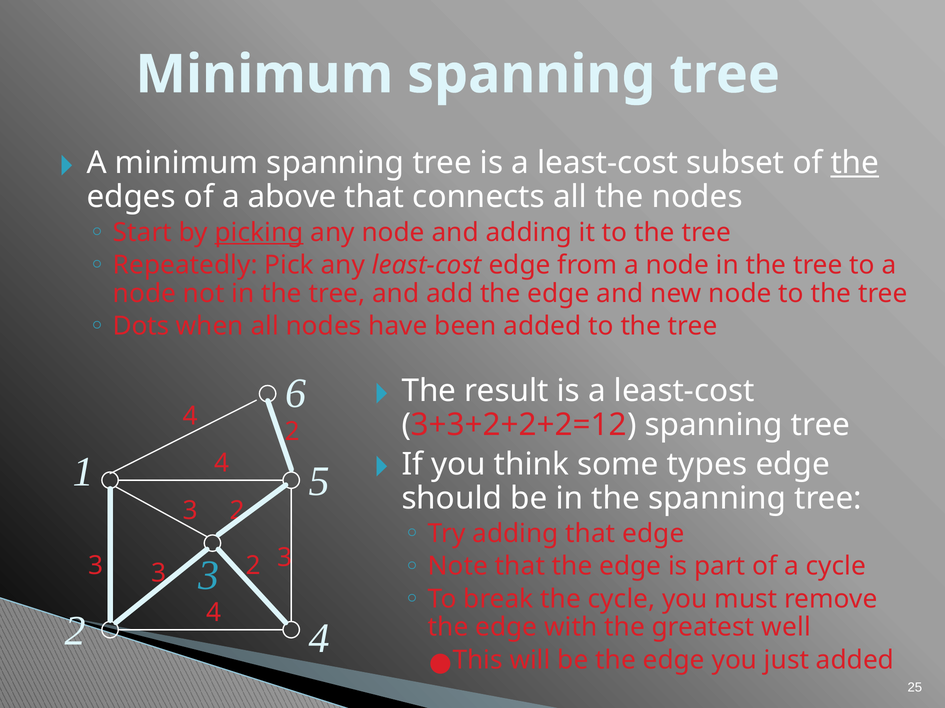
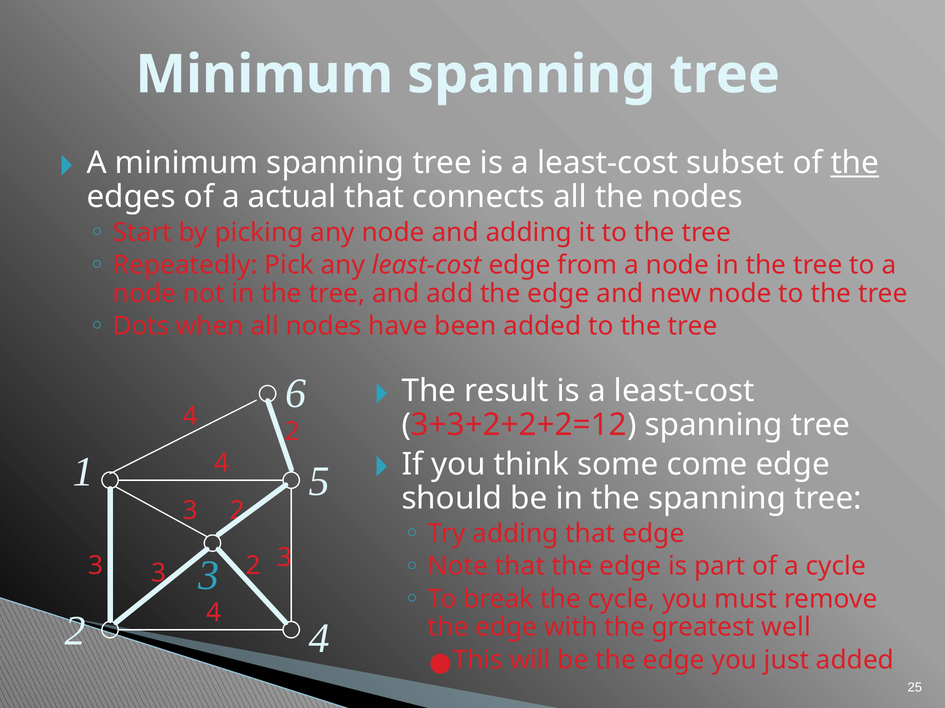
above: above -> actual
picking underline: present -> none
types: types -> come
